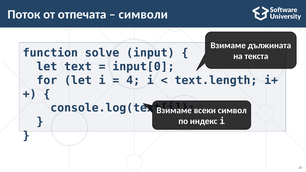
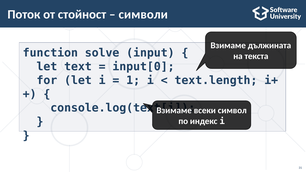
отпечата: отпечата -> стойност
4: 4 -> 1
